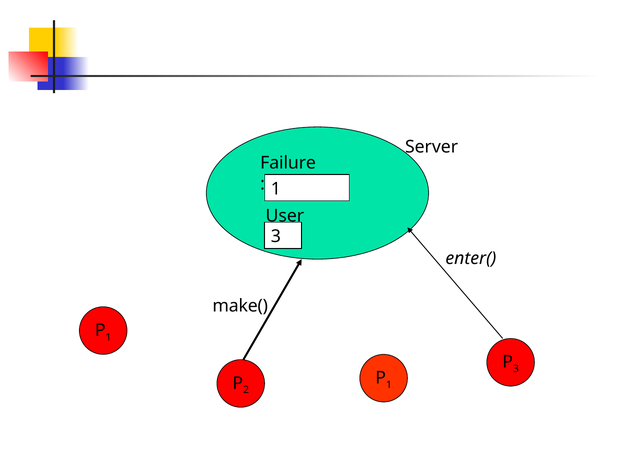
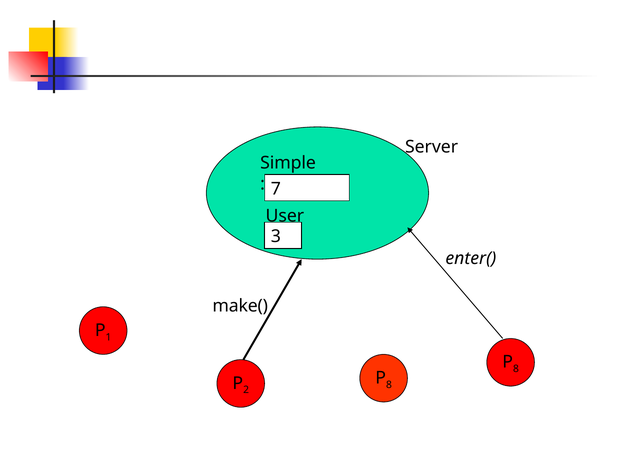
Failure: Failure -> Simple
1 at (276, 189): 1 -> 7
3 at (516, 369): 3 -> 8
1 at (389, 385): 1 -> 8
